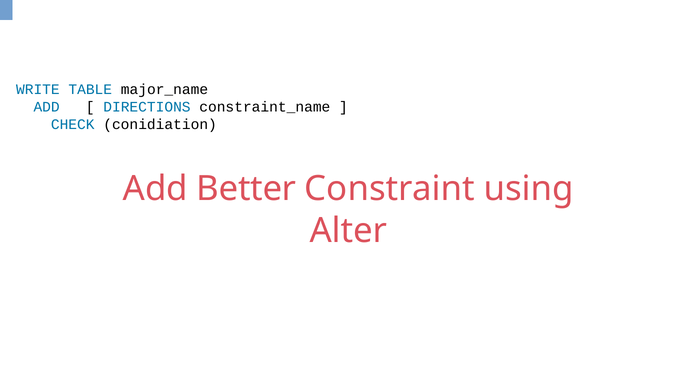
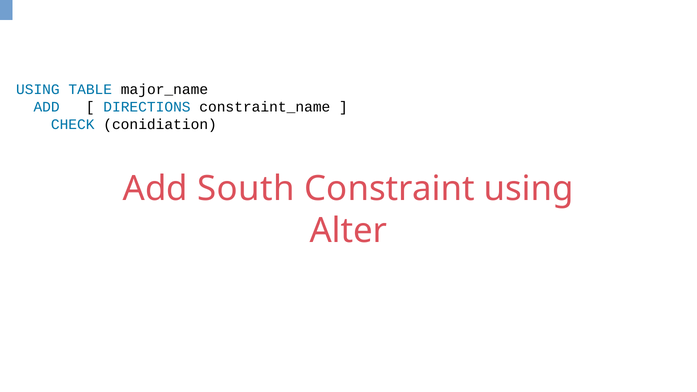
WRITE at (38, 90): WRITE -> USING
Better: Better -> South
